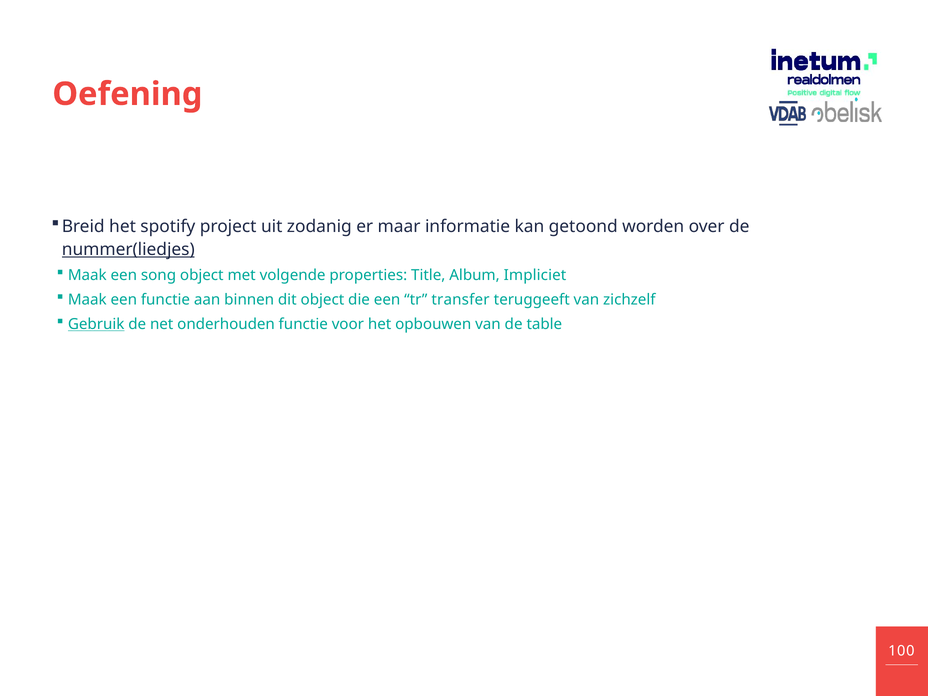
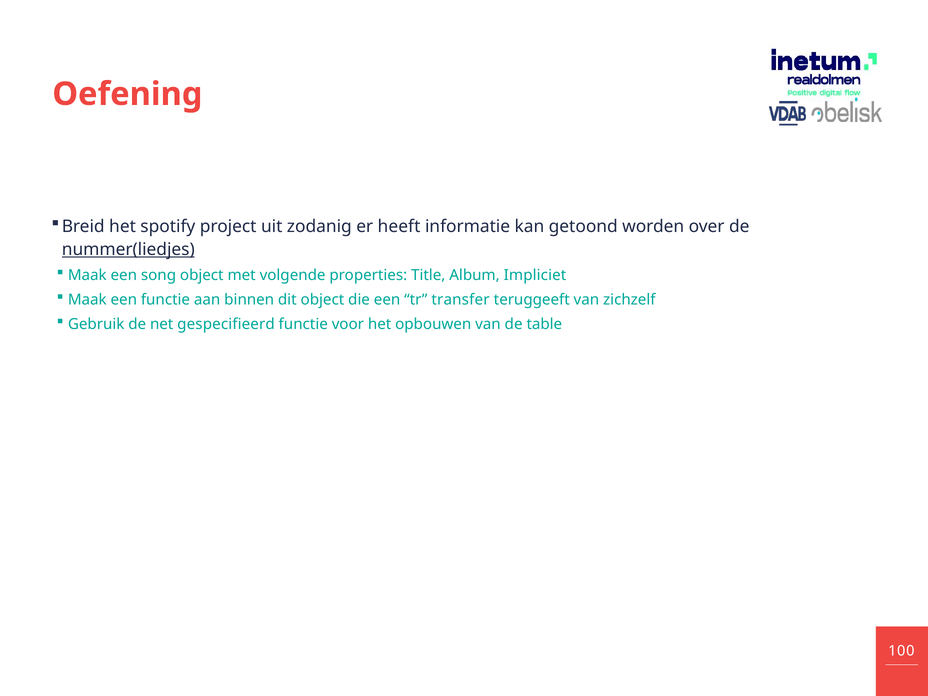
maar: maar -> heeft
Gebruik underline: present -> none
onderhouden: onderhouden -> gespecifieerd
